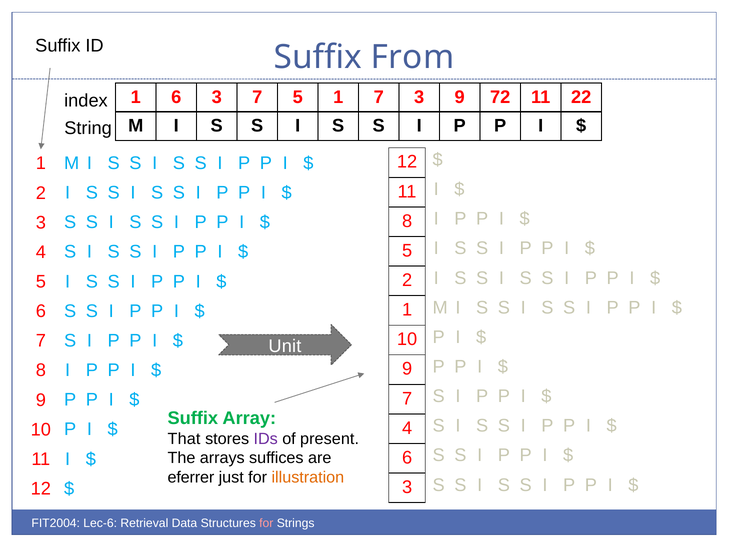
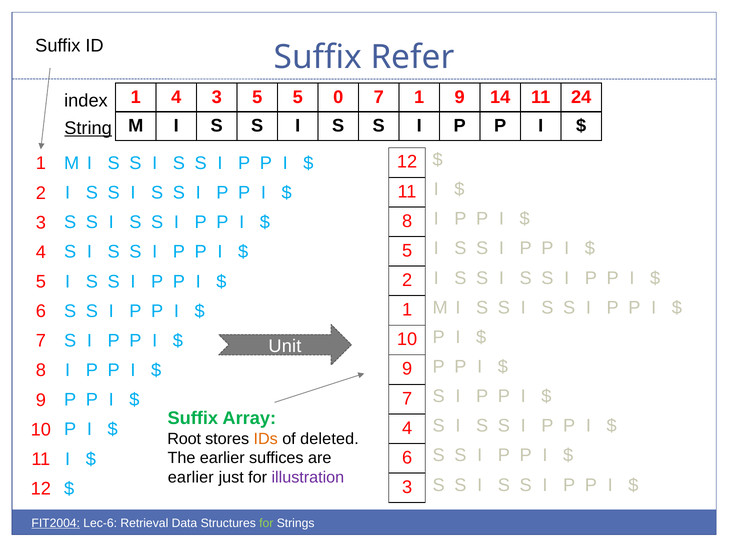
From: From -> Refer
1 6: 6 -> 4
3 7: 7 -> 5
5 1: 1 -> 0
7 3: 3 -> 1
72: 72 -> 14
22: 22 -> 24
String underline: none -> present
That: That -> Root
IDs colour: purple -> orange
present: present -> deleted
The arrays: arrays -> earlier
eferrer at (191, 477): eferrer -> earlier
illustration colour: orange -> purple
FIT2004 underline: none -> present
for at (266, 523) colour: pink -> light green
